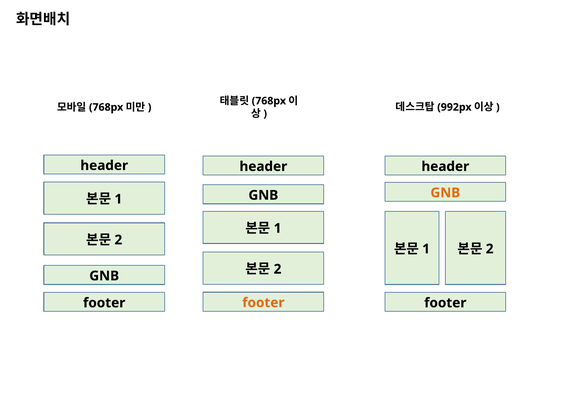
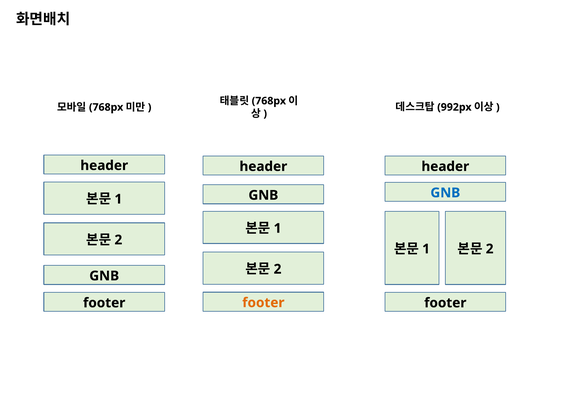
GNB at (445, 193) colour: orange -> blue
